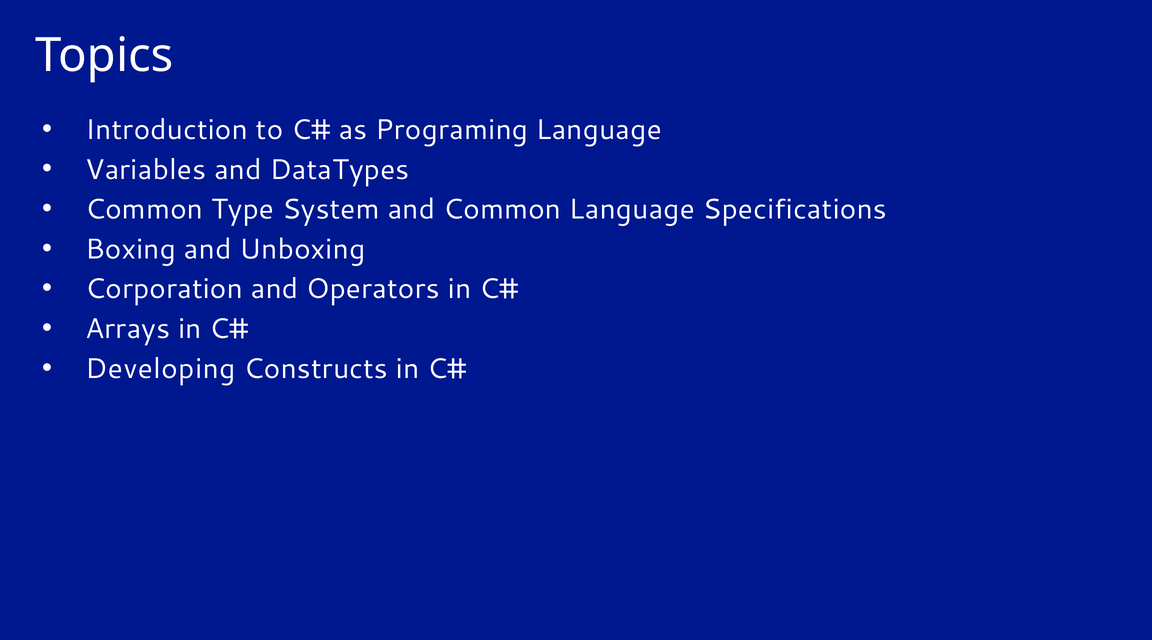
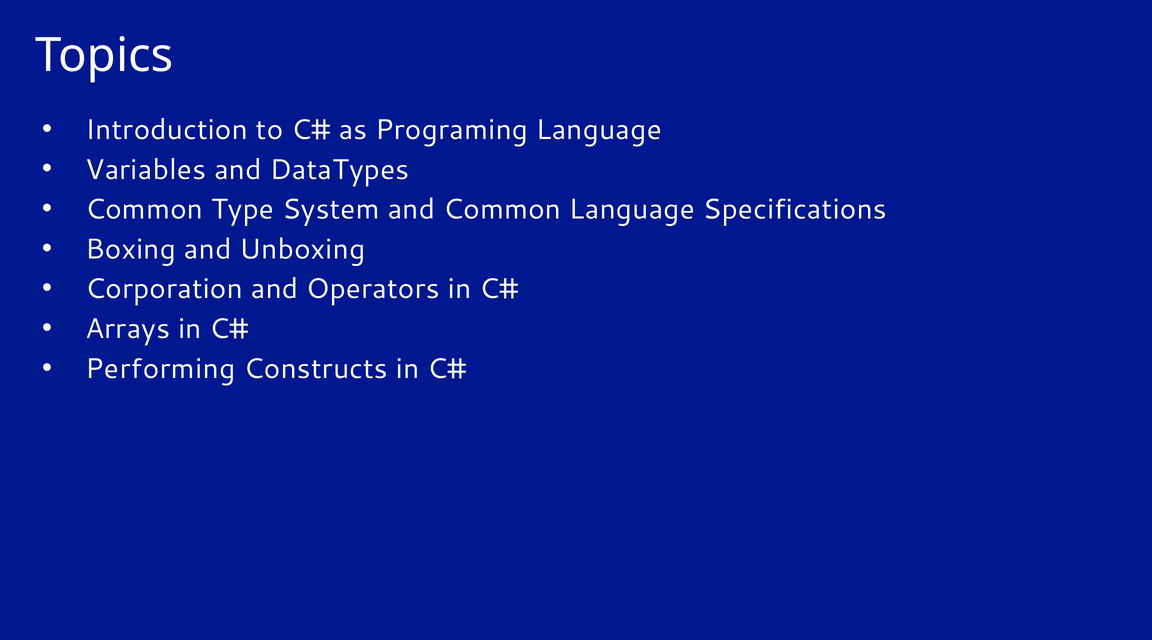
Developing: Developing -> Performing
